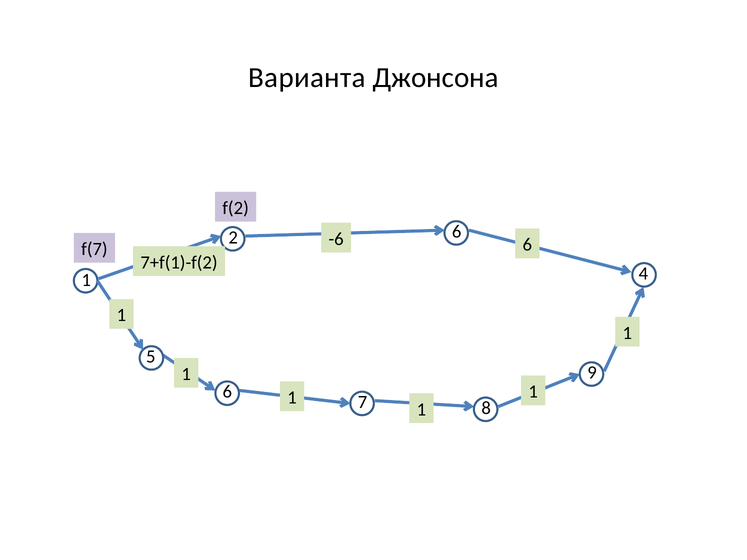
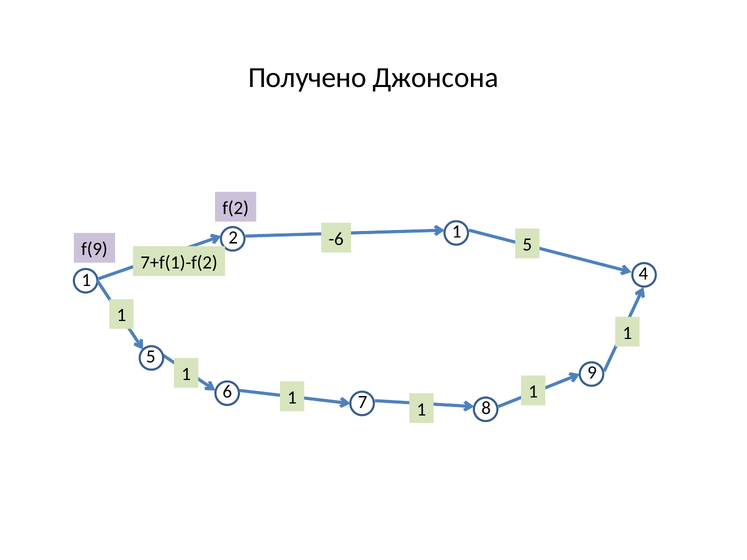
Варианта: Варианта -> Получено
2 6: 6 -> 1
-6 6: 6 -> 5
f(7: f(7 -> f(9
